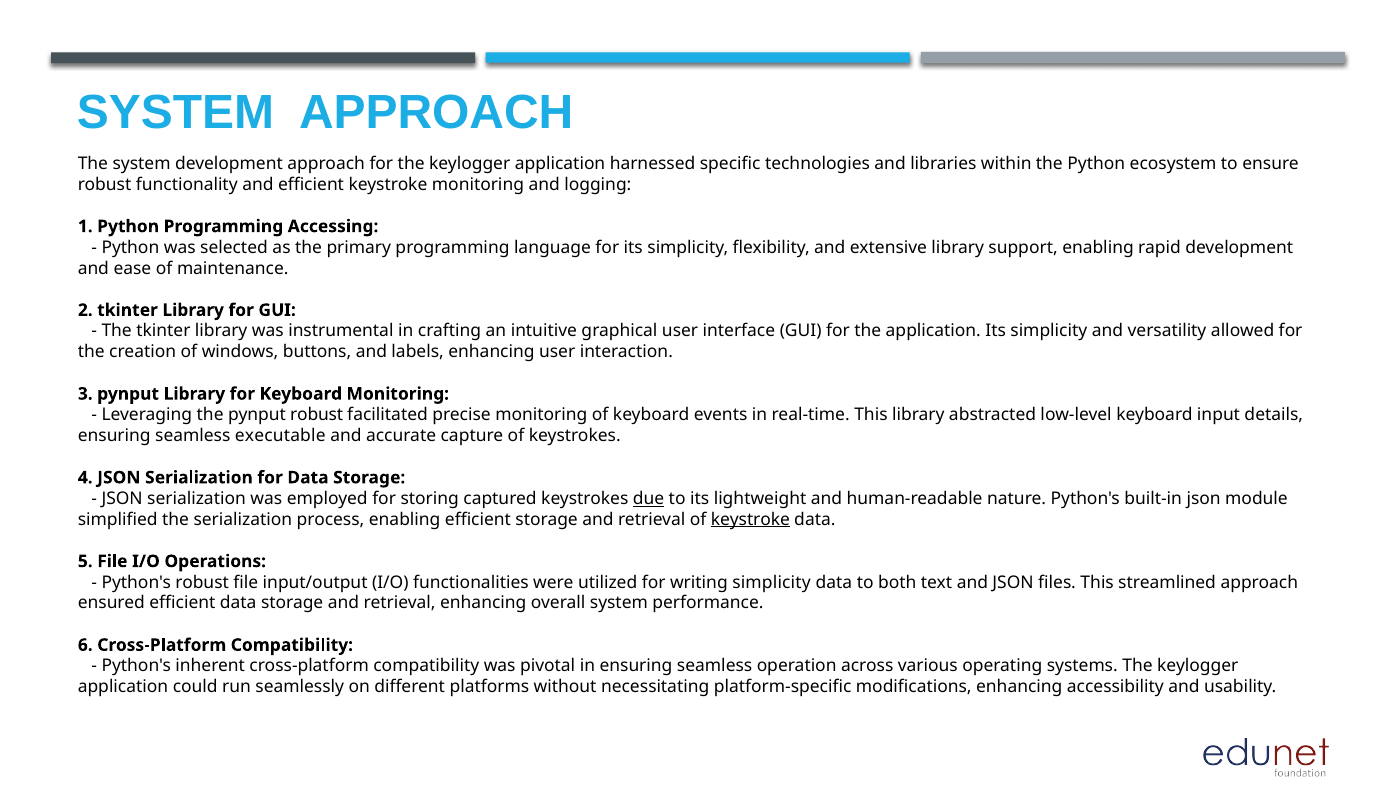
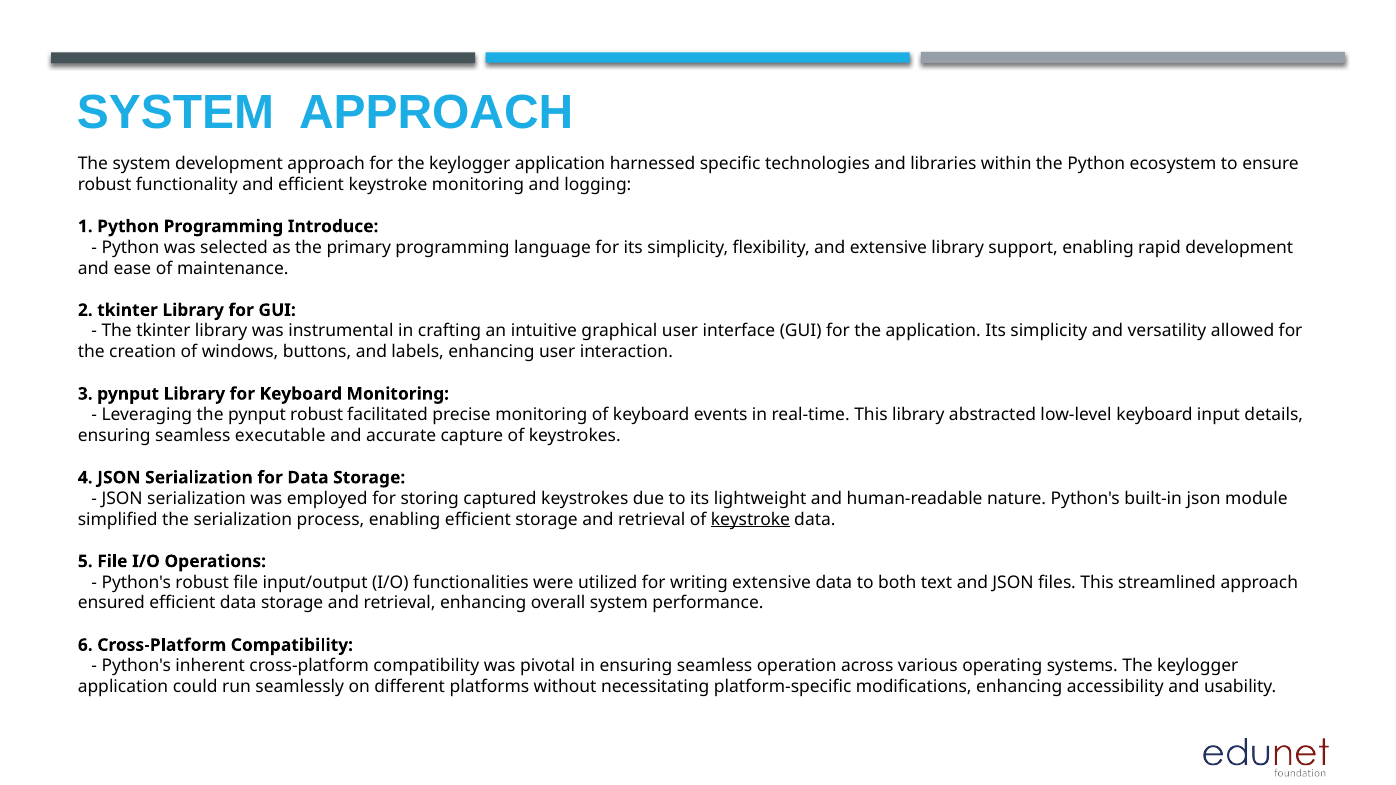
Accessing: Accessing -> Introduce
due underline: present -> none
writing simplicity: simplicity -> extensive
